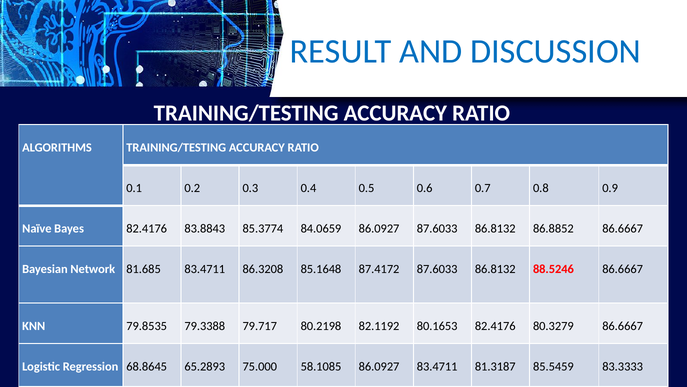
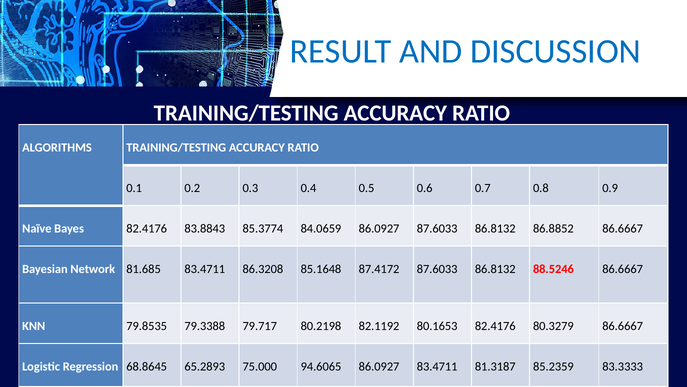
58.1085: 58.1085 -> 94.6065
85.5459: 85.5459 -> 85.2359
